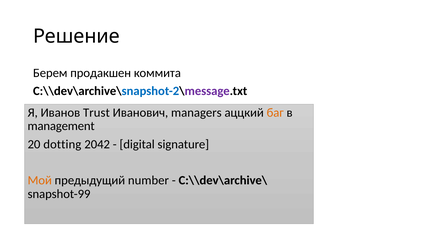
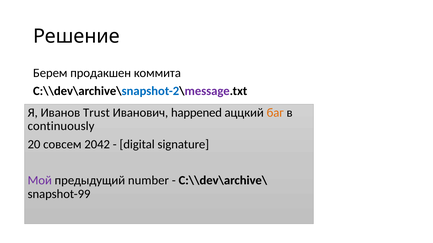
managers: managers -> happened
management: management -> continuously
dotting: dotting -> совсем
Мой colour: orange -> purple
